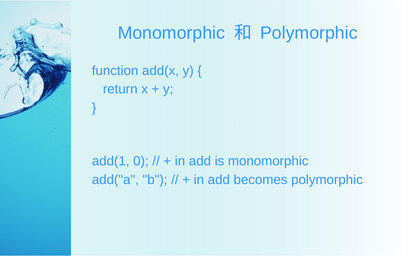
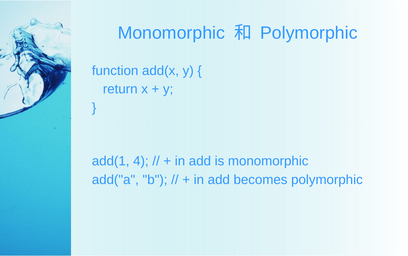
0: 0 -> 4
